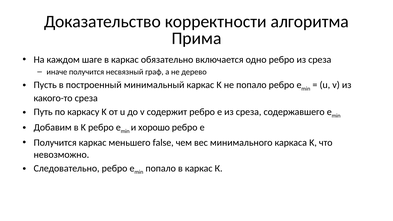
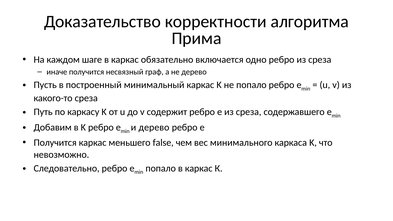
и хорошо: хорошо -> дерево
